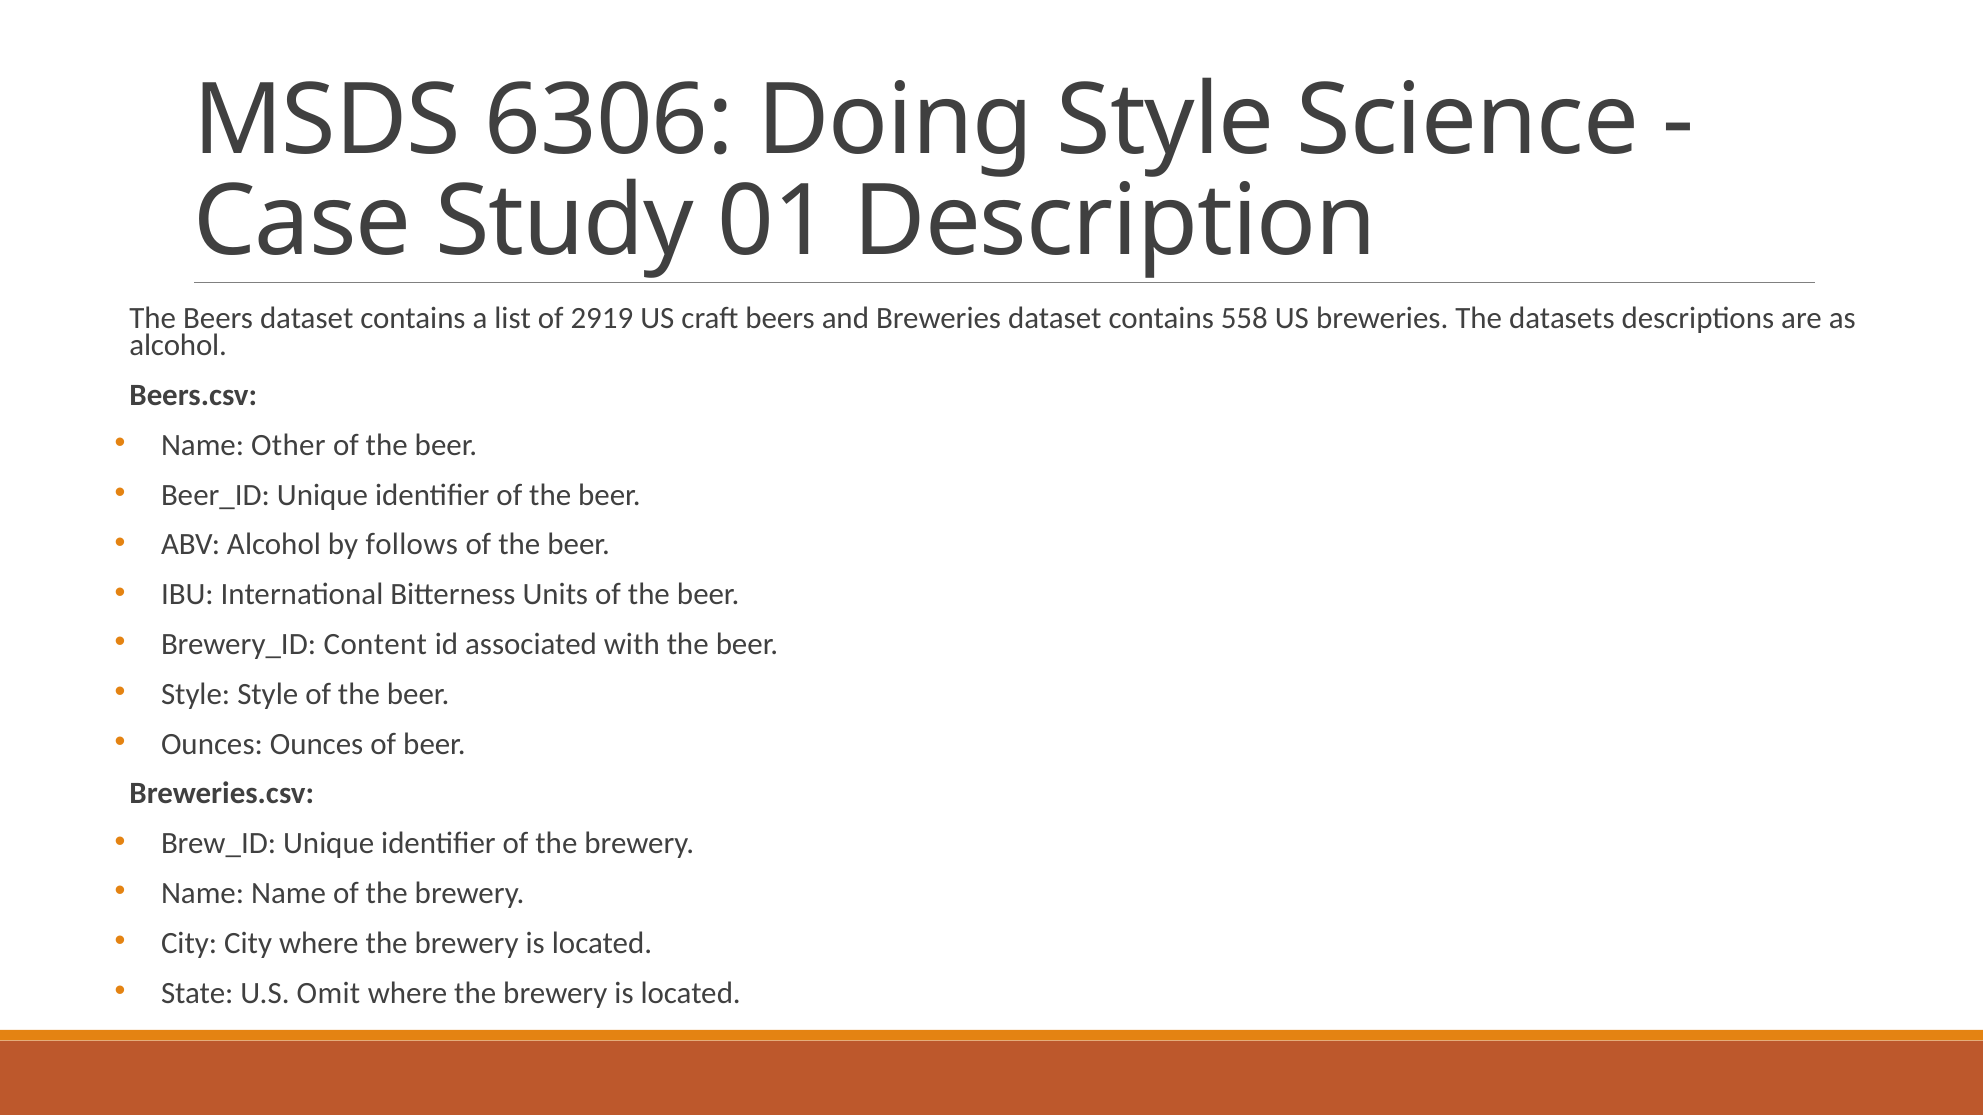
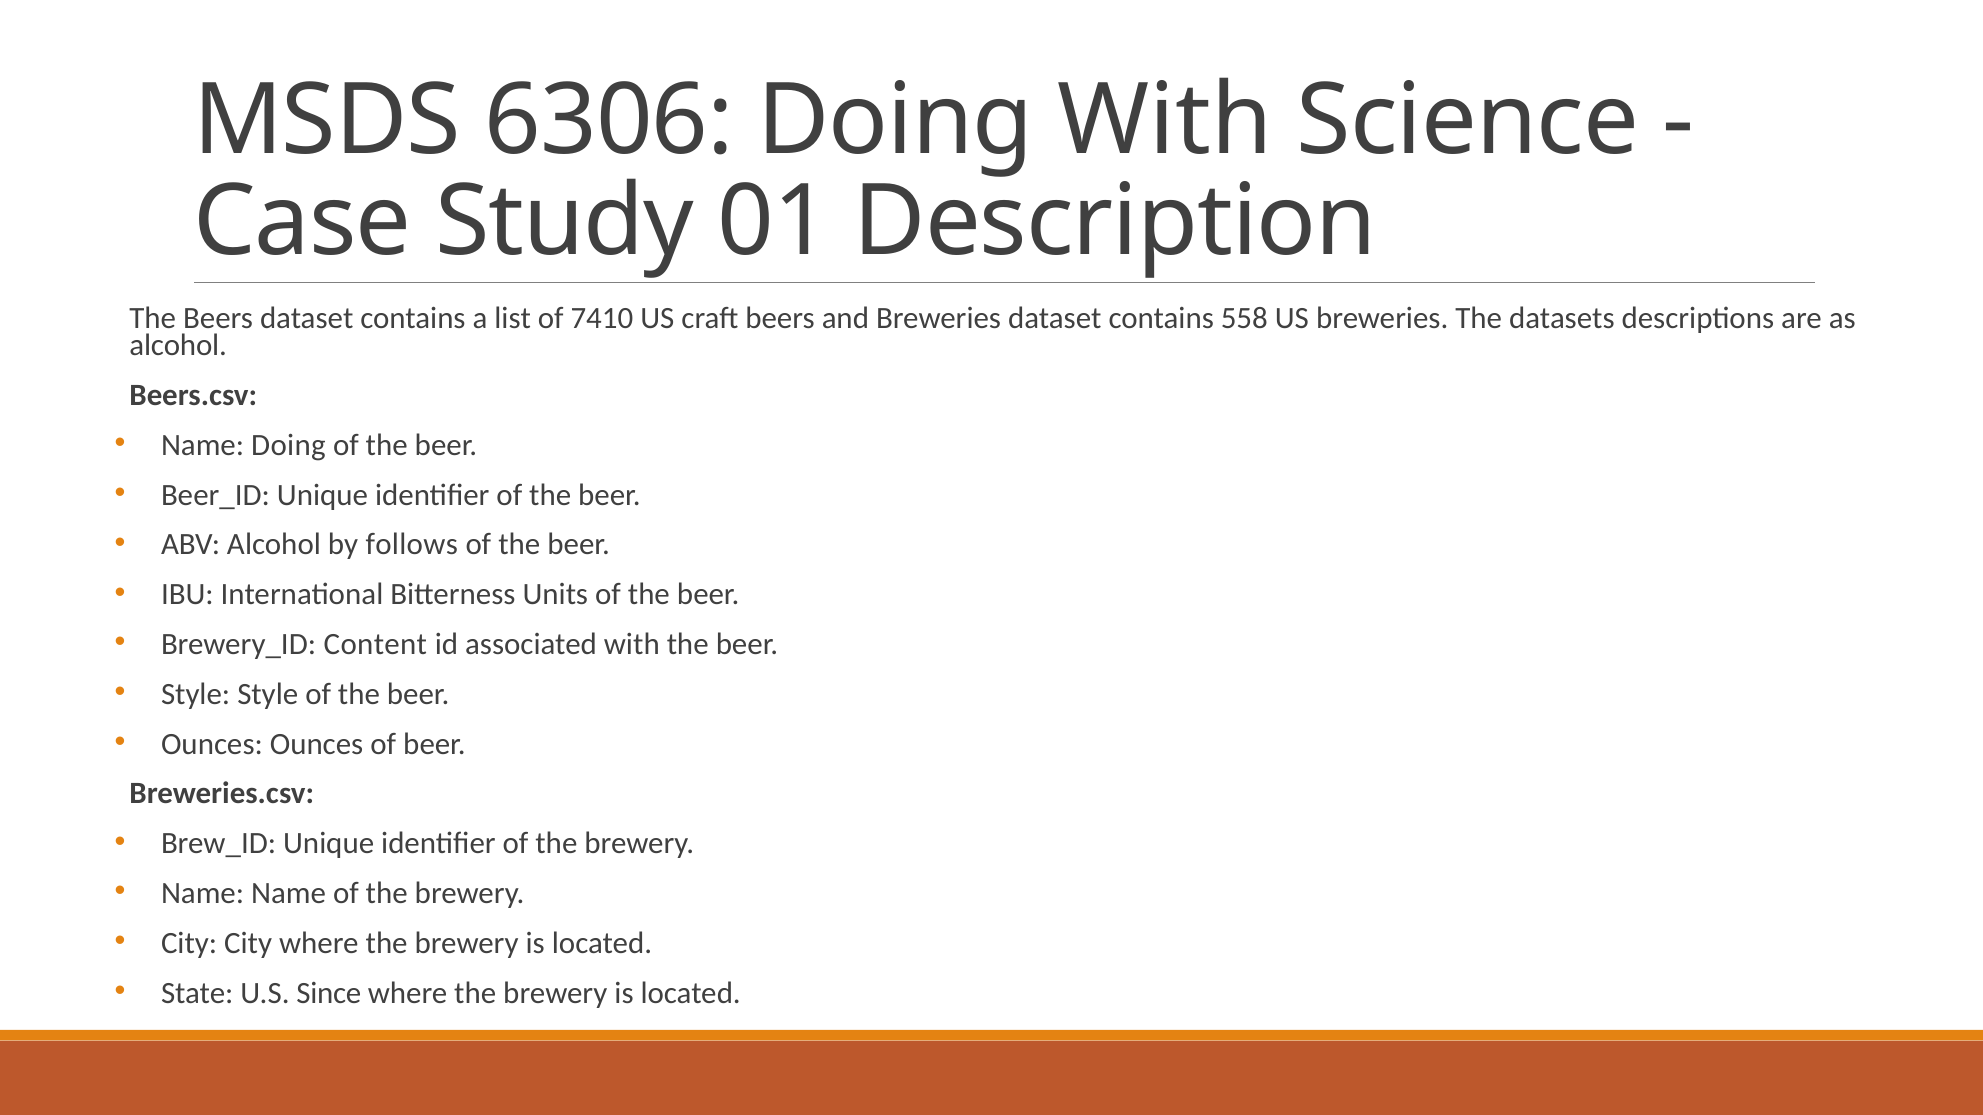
Doing Style: Style -> With
2919: 2919 -> 7410
Name Other: Other -> Doing
Omit: Omit -> Since
